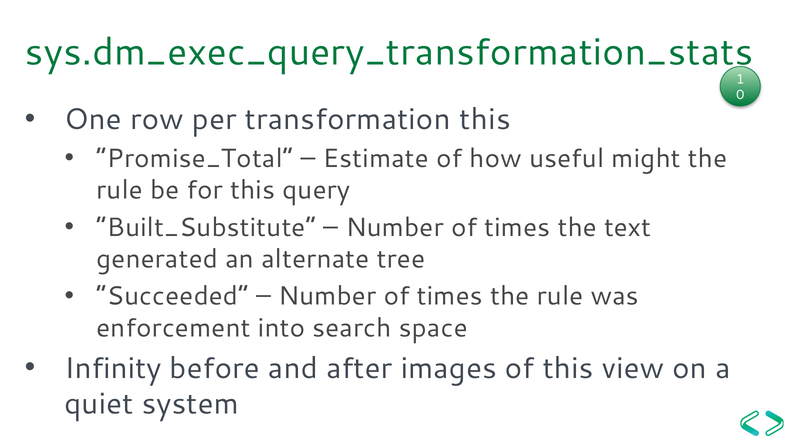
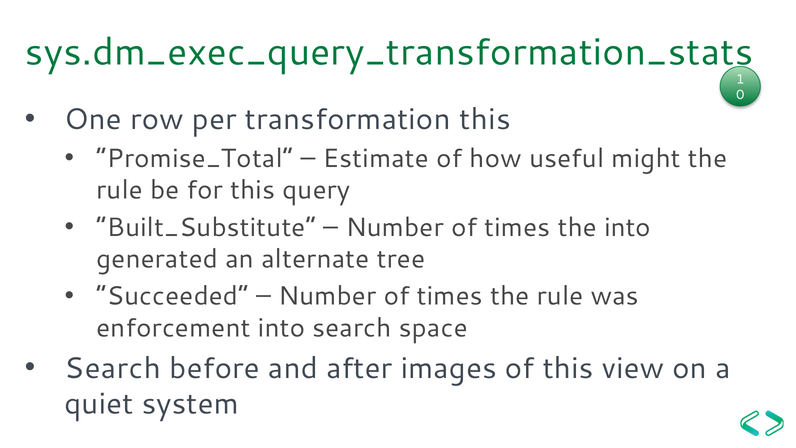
the text: text -> into
Infinity at (113, 368): Infinity -> Search
